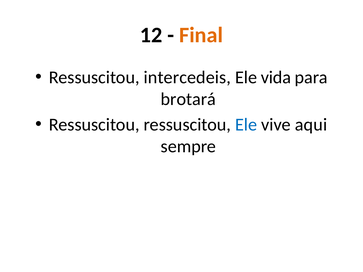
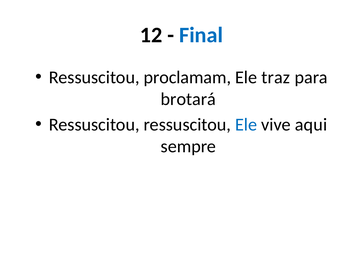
Final colour: orange -> blue
intercedeis: intercedeis -> proclamam
vida: vida -> traz
